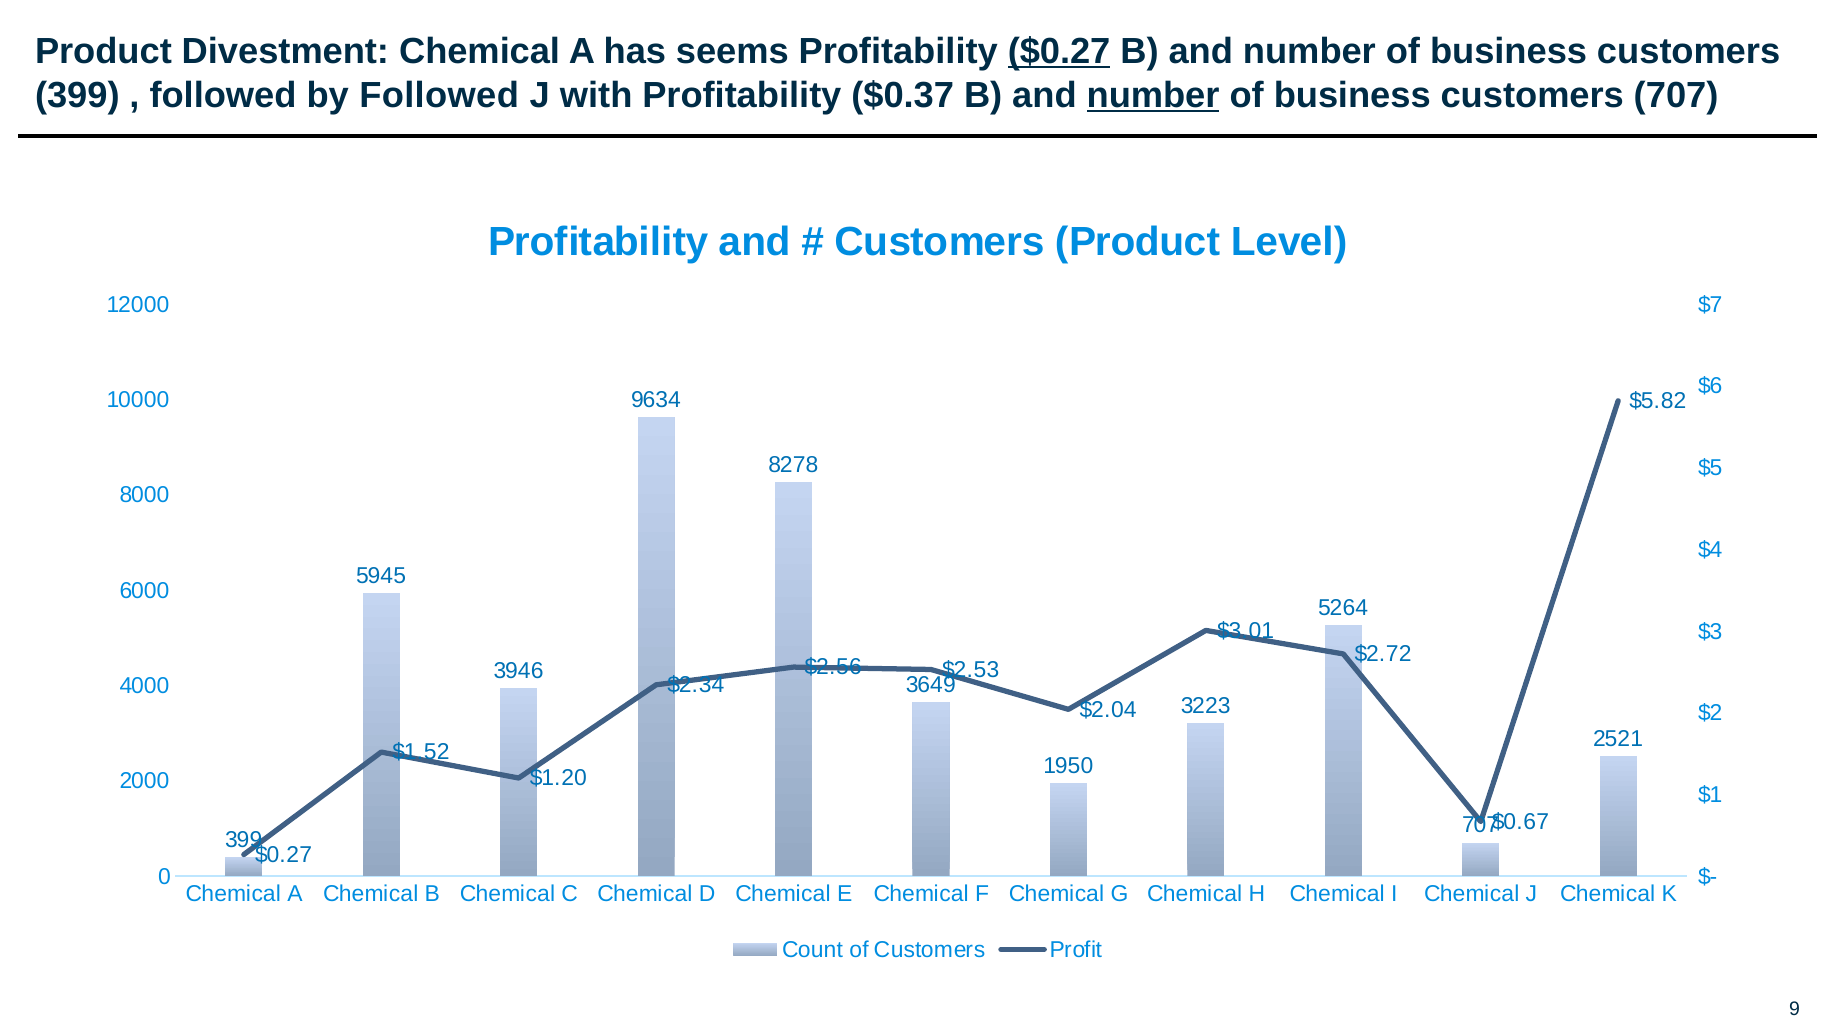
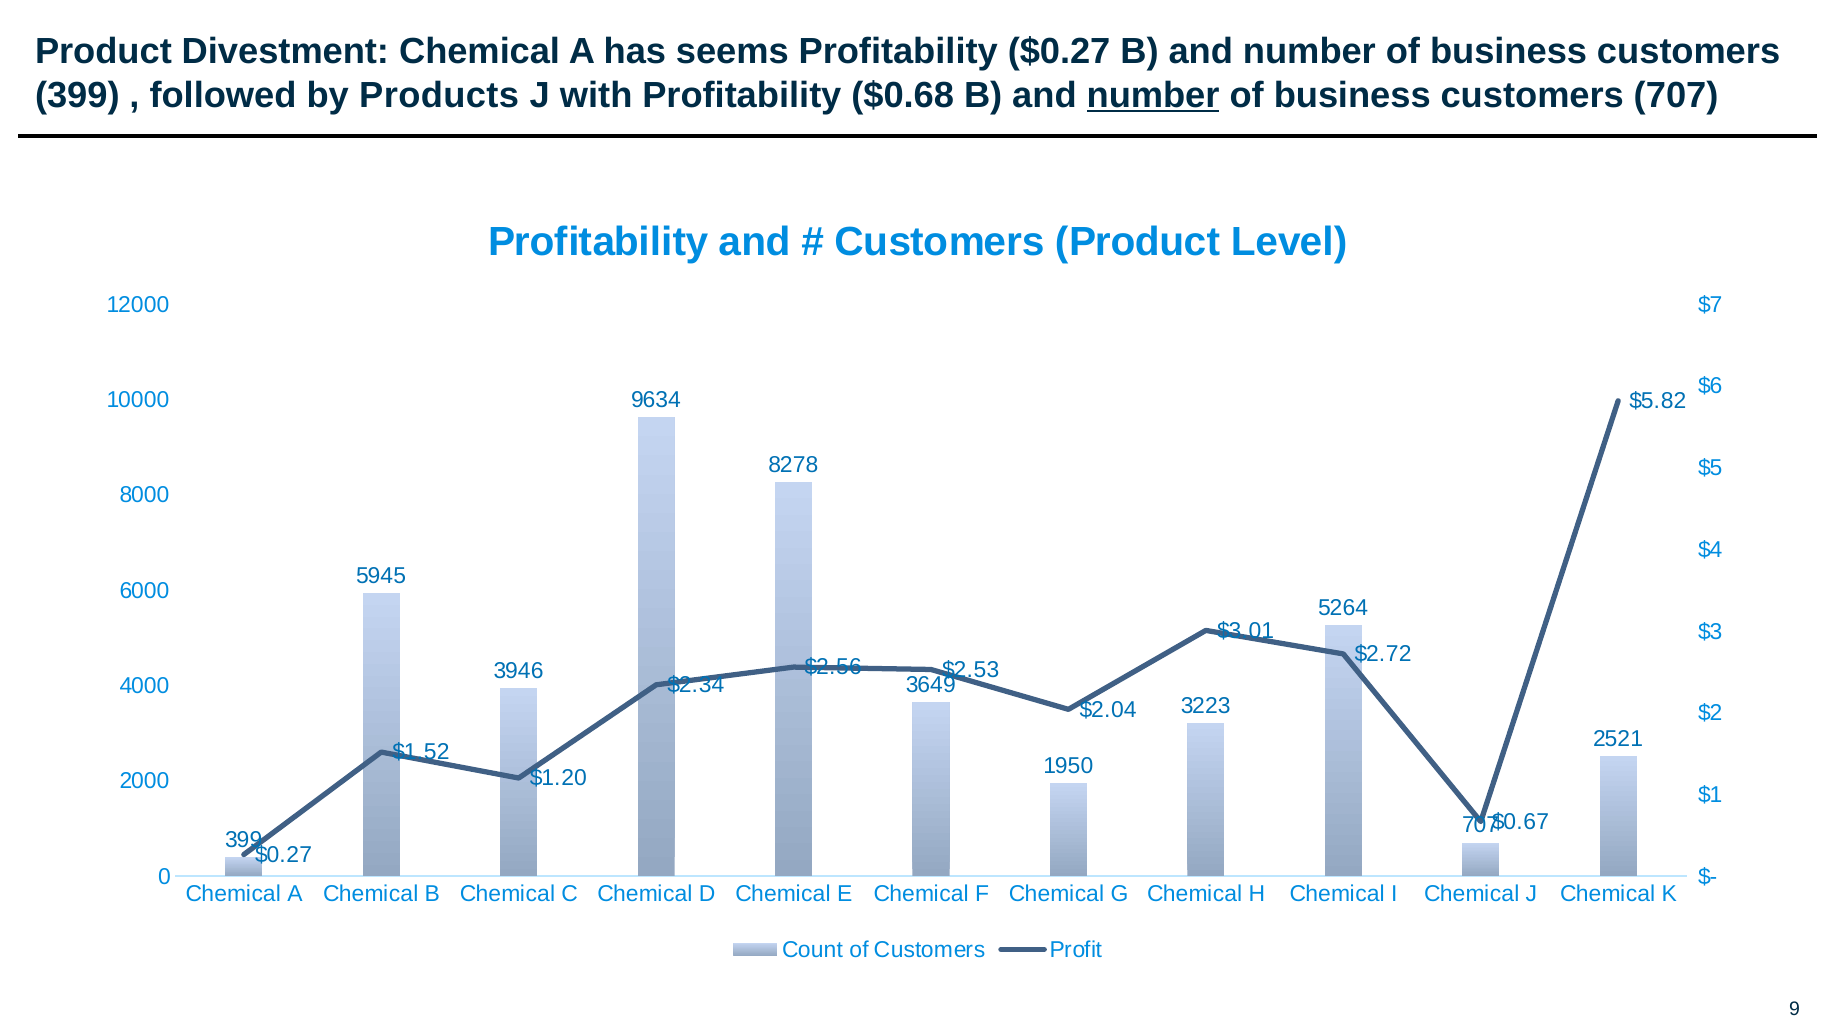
$0.27 at (1059, 52) underline: present -> none
by Followed: Followed -> Products
$0.37: $0.37 -> $0.68
